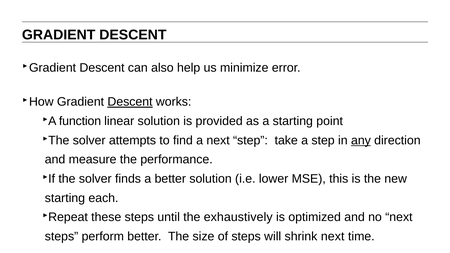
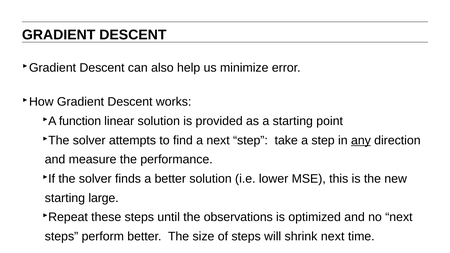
Descent at (130, 102) underline: present -> none
each: each -> large
exhaustively: exhaustively -> observations
